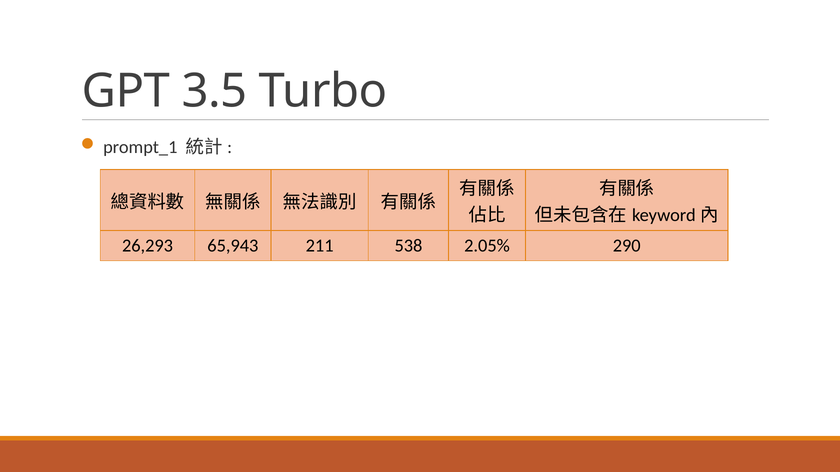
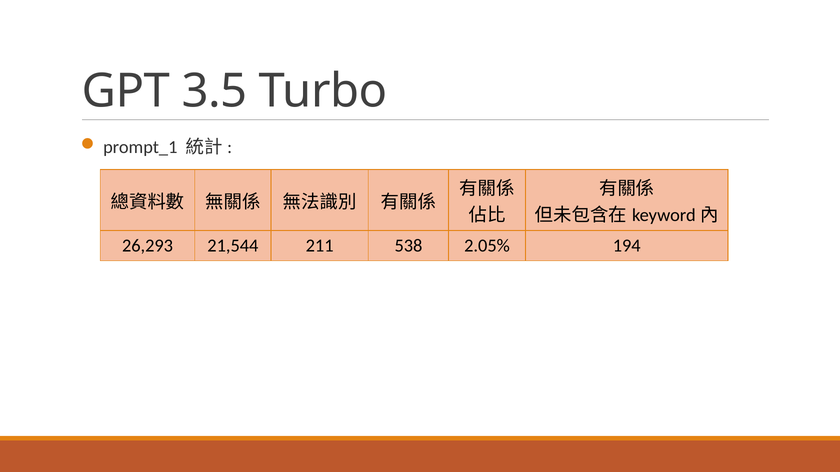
65,943: 65,943 -> 21,544
290: 290 -> 194
